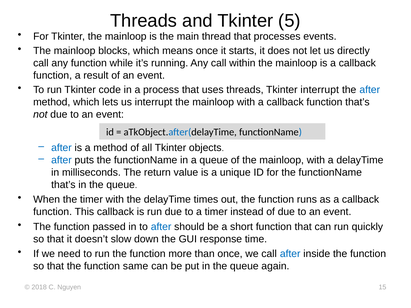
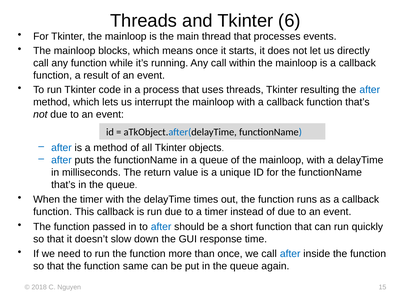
5: 5 -> 6
Tkinter interrupt: interrupt -> resulting
